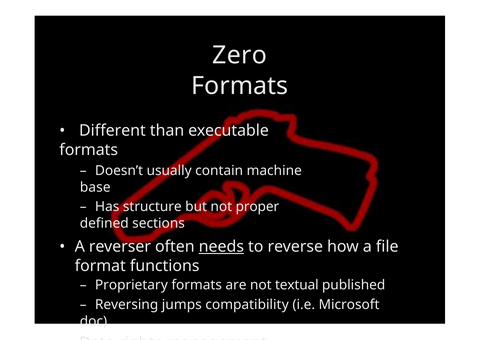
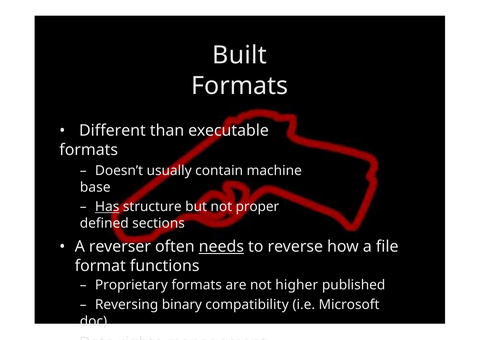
Zero: Zero -> Built
Has underline: none -> present
textual: textual -> higher
jumps: jumps -> binary
